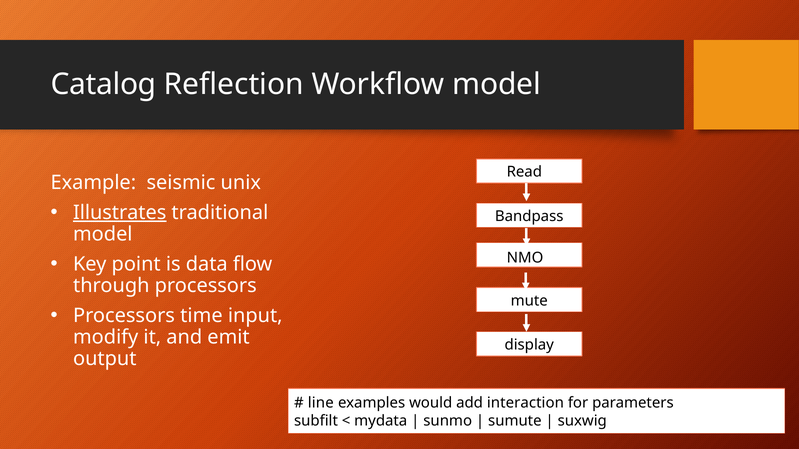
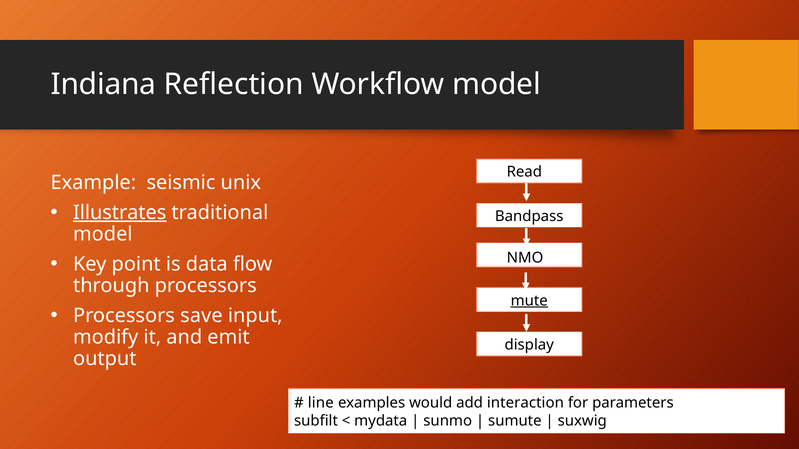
Catalog: Catalog -> Indiana
mute underline: none -> present
time: time -> save
